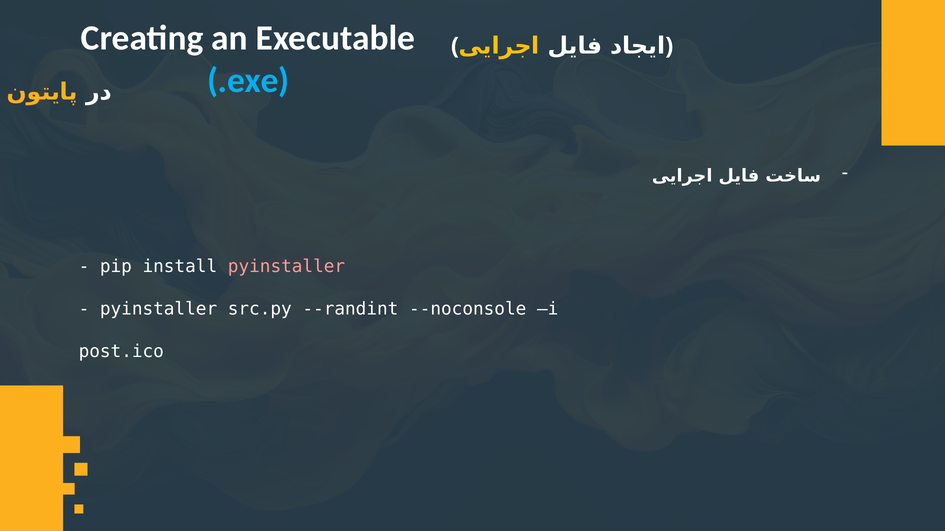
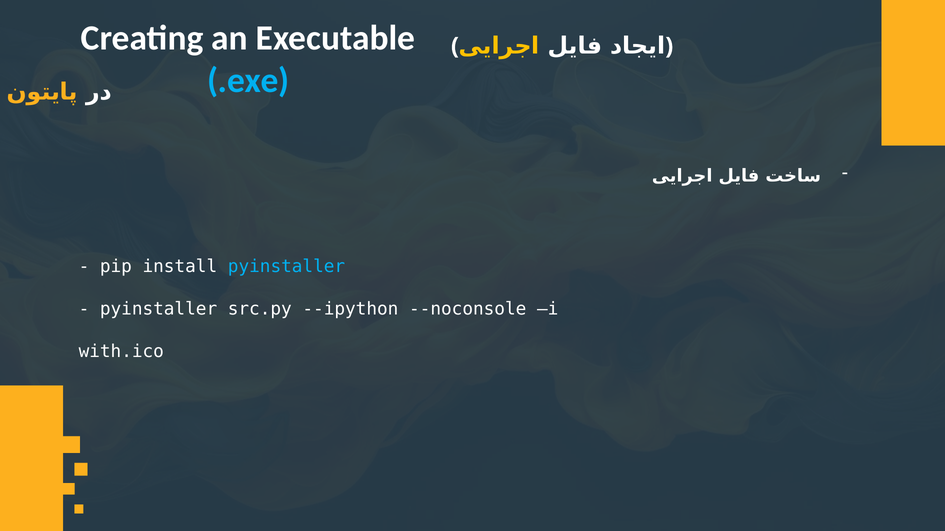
pyinstaller at (286, 267) colour: pink -> light blue
--randint: --randint -> --ipython
post.ico: post.ico -> with.ico
